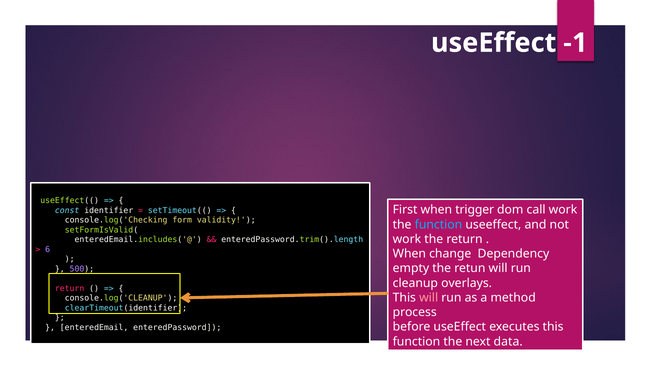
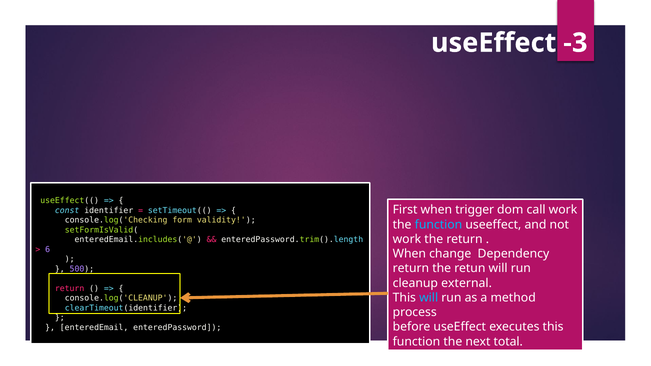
-1: -1 -> -3
empty at (411, 269): empty -> return
overlays: overlays -> external
will at (429, 298) colour: pink -> light blue
data: data -> total
